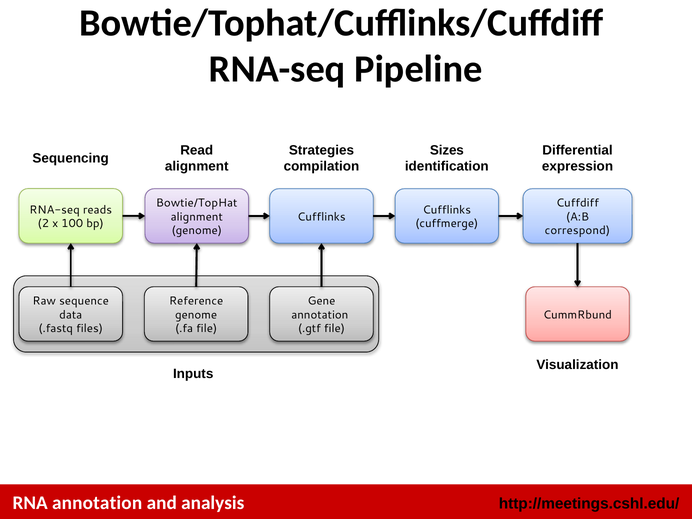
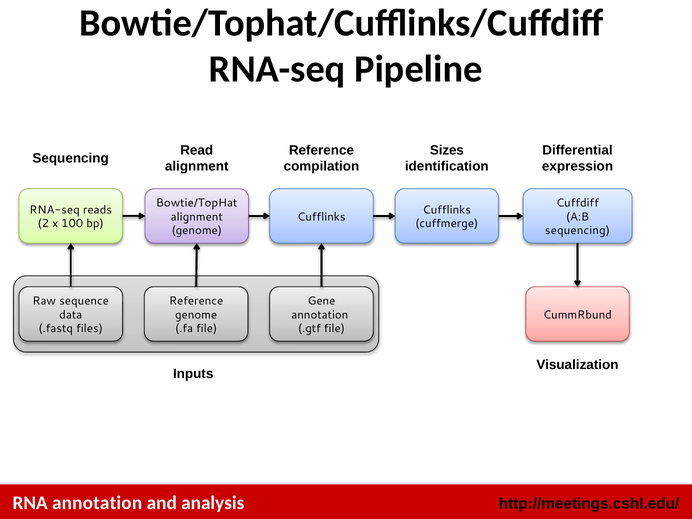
Strategies at (321, 150): Strategies -> Reference
correspond at (577, 231): correspond -> sequencing
